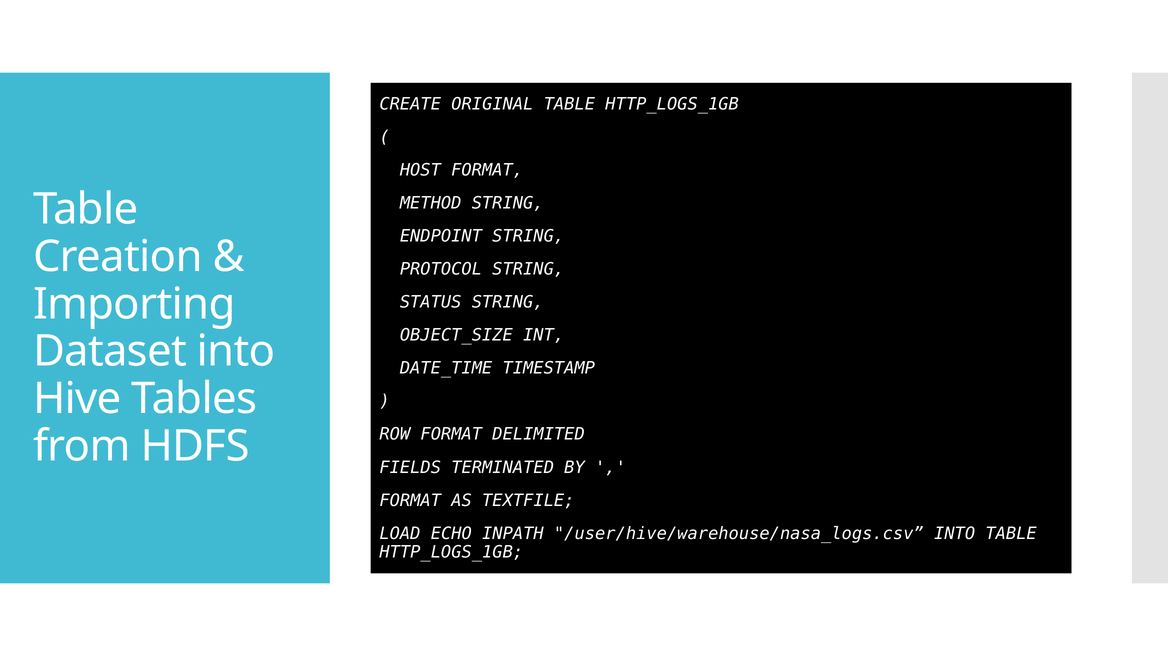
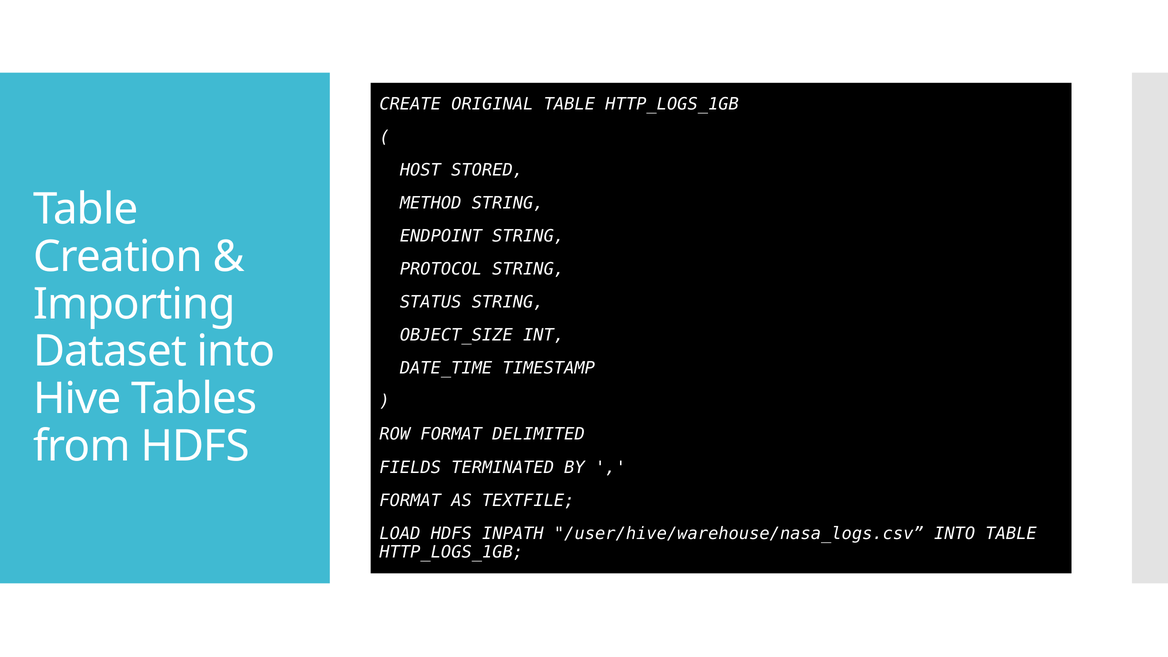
HOST FORMAT: FORMAT -> STORED
LOAD ECHO: ECHO -> HDFS
